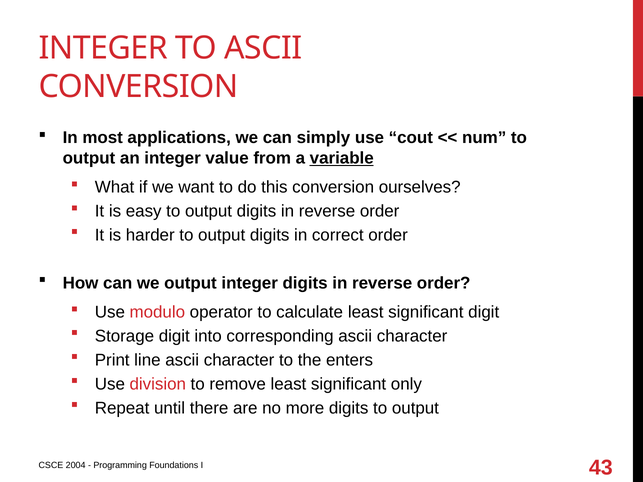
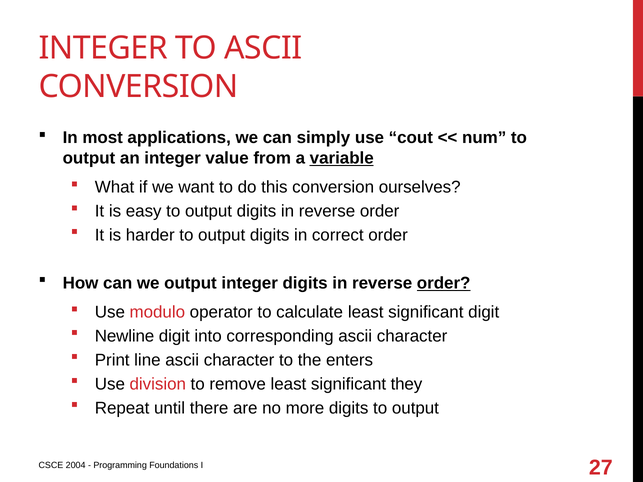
order at (444, 283) underline: none -> present
Storage: Storage -> Newline
only: only -> they
43: 43 -> 27
